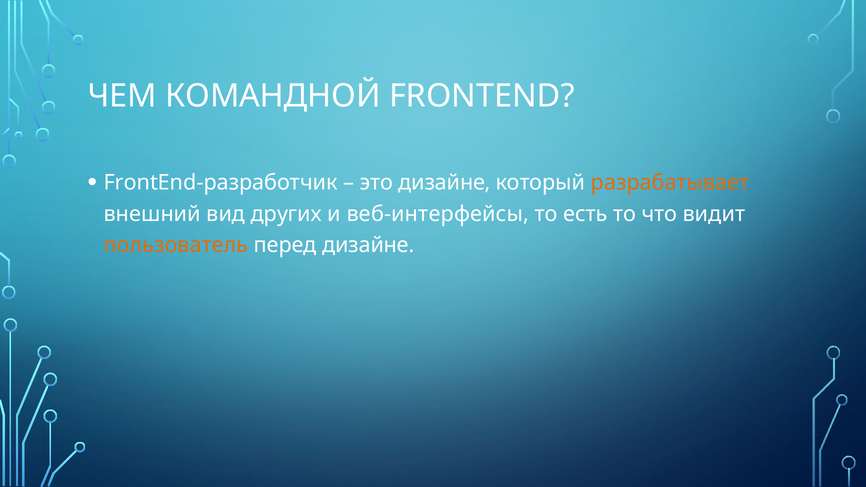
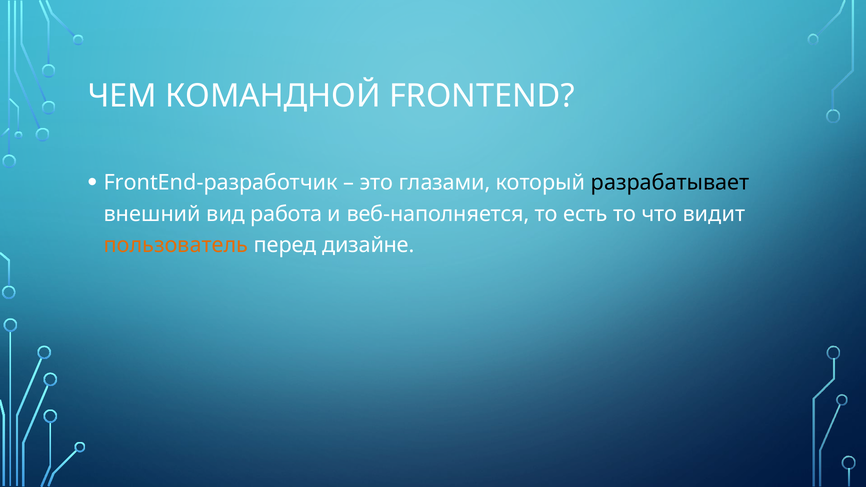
это дизайне: дизайне -> глазами
разрабатывает colour: orange -> black
других: других -> работа
веб-интерфейсы: веб-интерфейсы -> веб-наполняется
